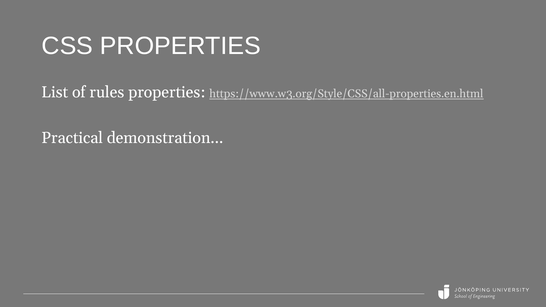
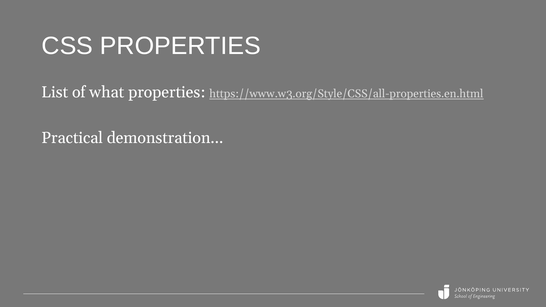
rules: rules -> what
